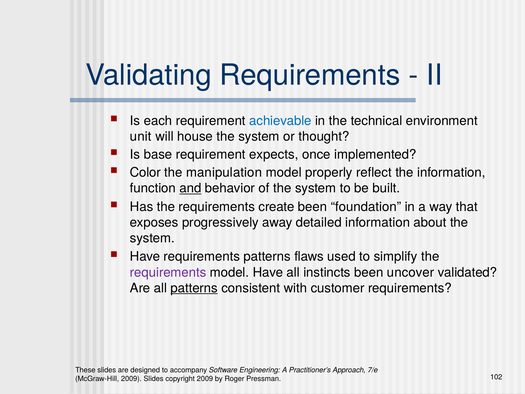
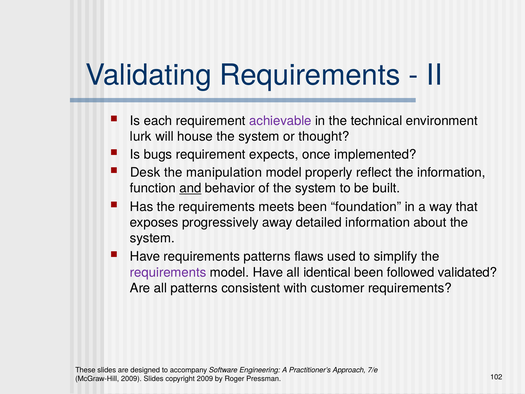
achievable colour: blue -> purple
unit: unit -> lurk
base: base -> bugs
Color: Color -> Desk
create: create -> meets
instincts: instincts -> identical
uncover: uncover -> followed
patterns at (194, 288) underline: present -> none
